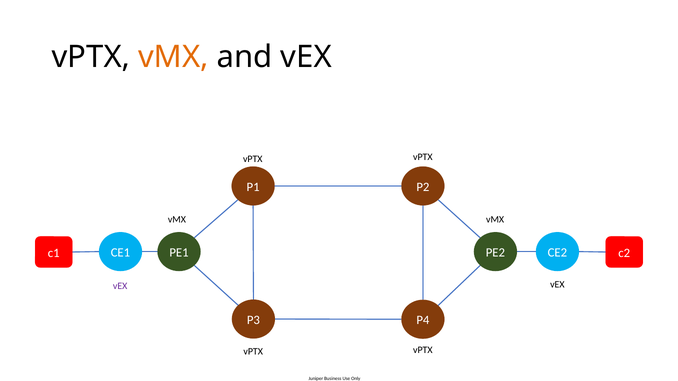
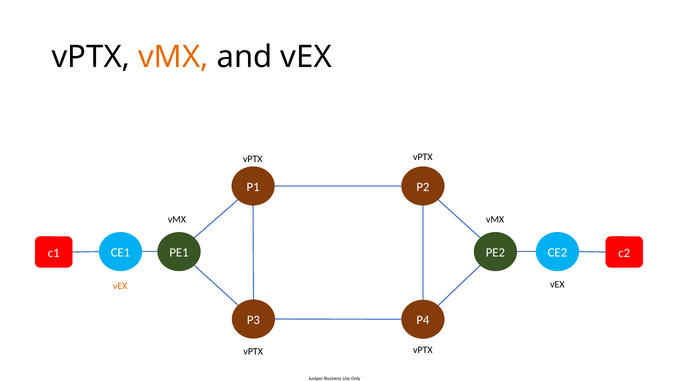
vEX at (120, 286) colour: purple -> orange
